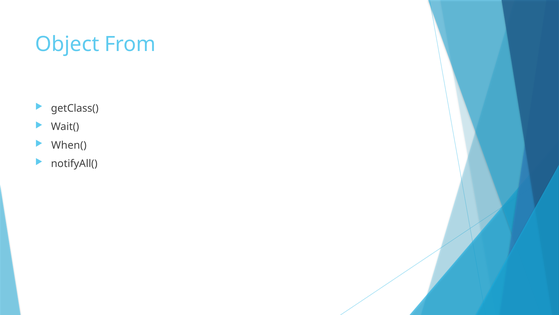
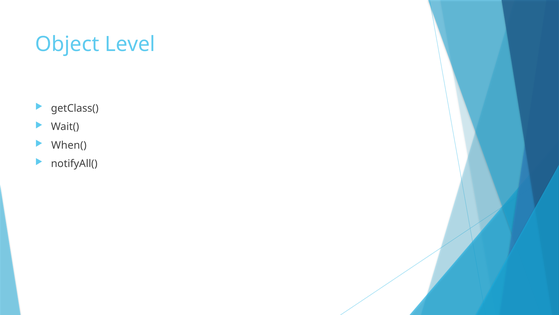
From: From -> Level
